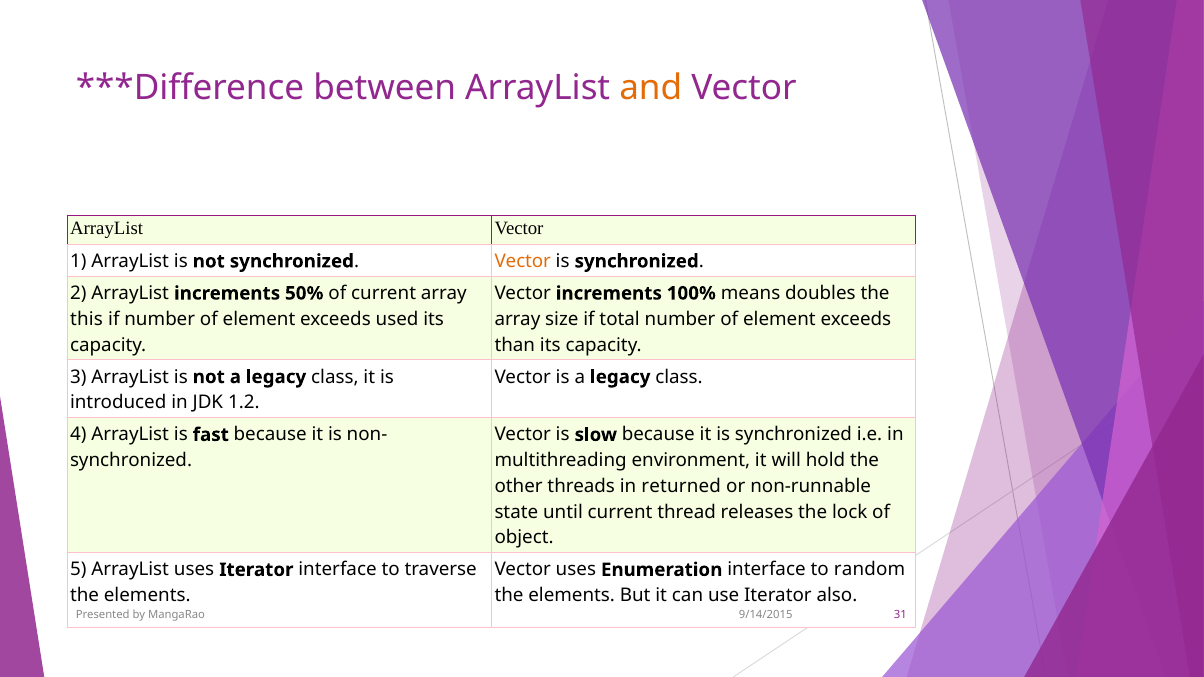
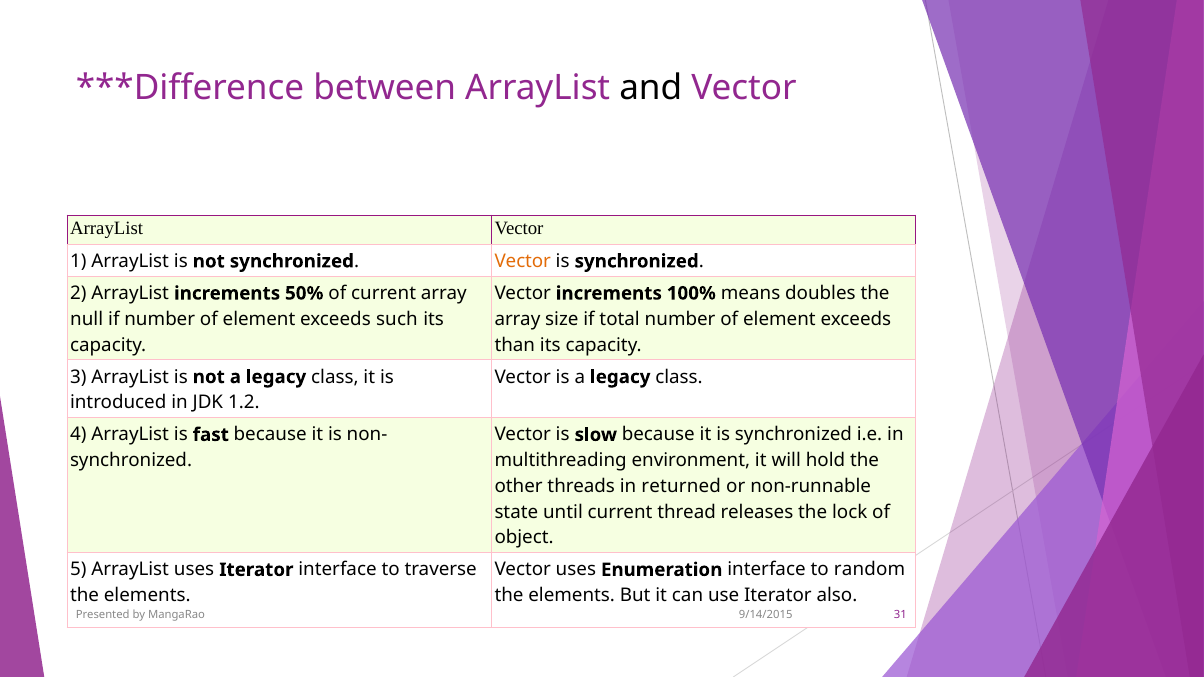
and colour: orange -> black
this: this -> null
used: used -> such
